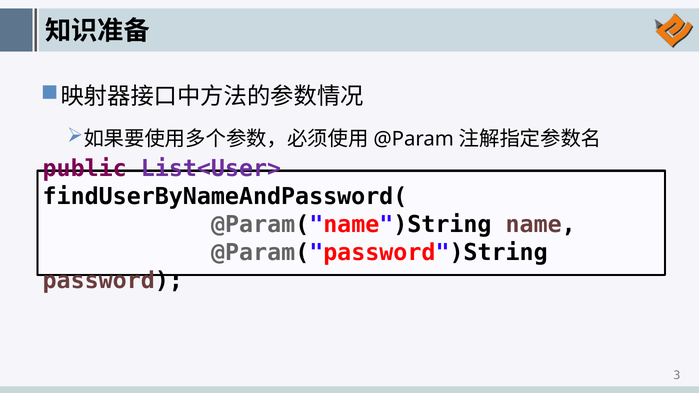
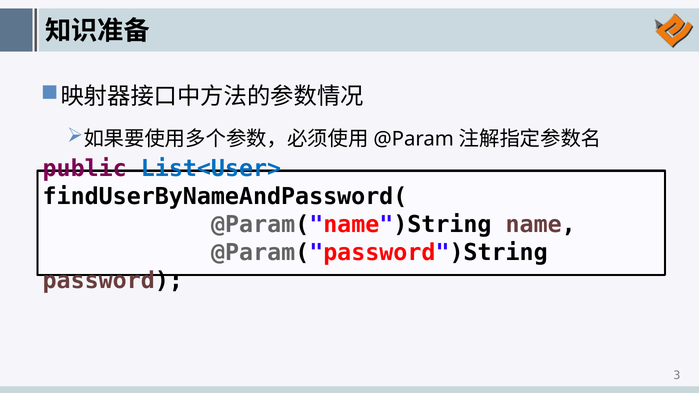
List<User> colour: purple -> blue
